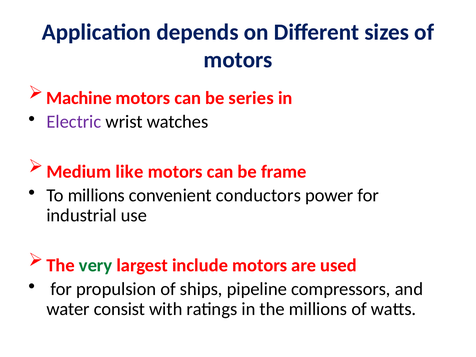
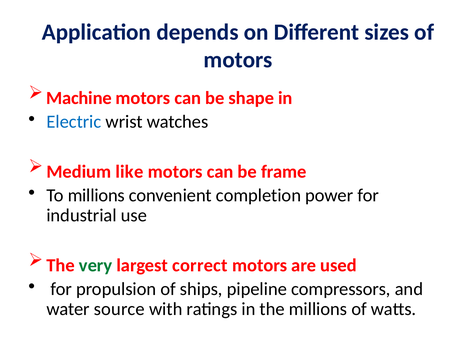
series: series -> shape
Electric colour: purple -> blue
conductors: conductors -> completion
include: include -> correct
consist: consist -> source
